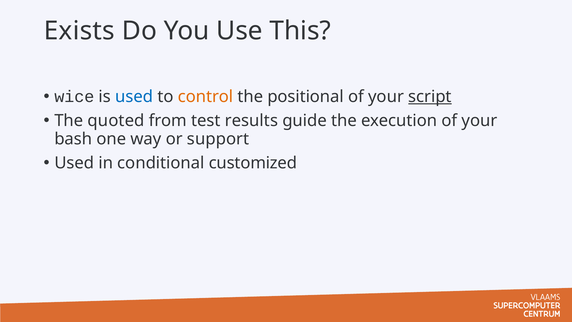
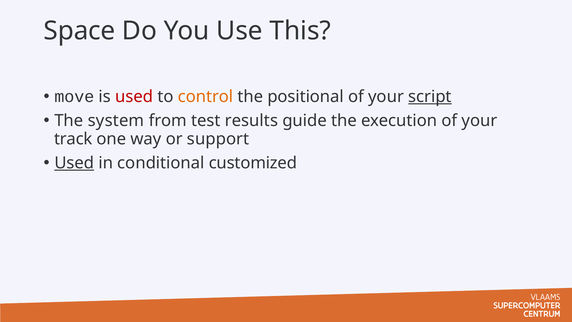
Exists: Exists -> Space
wice: wice -> move
used at (134, 97) colour: blue -> red
quoted: quoted -> system
bash: bash -> track
Used at (74, 163) underline: none -> present
